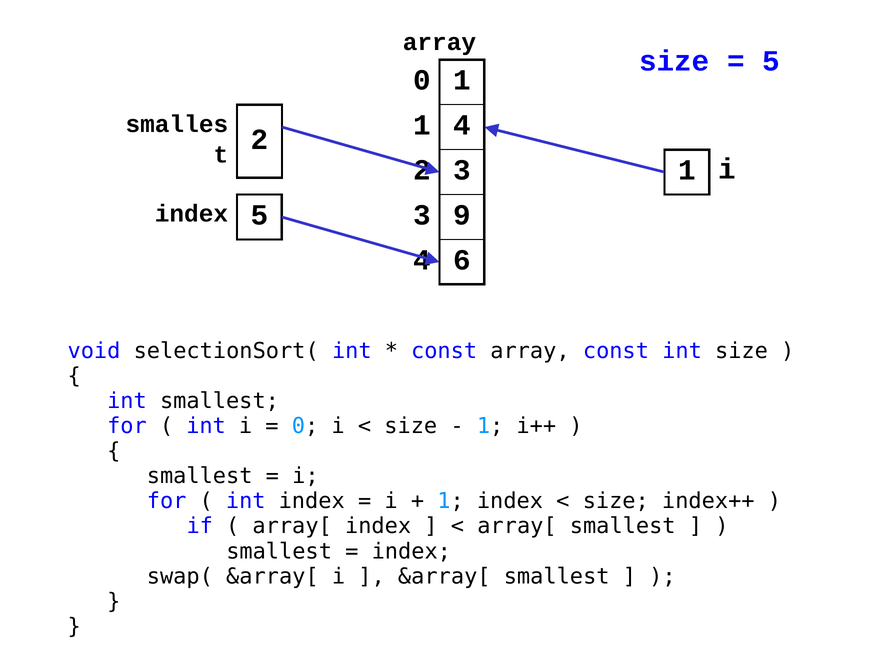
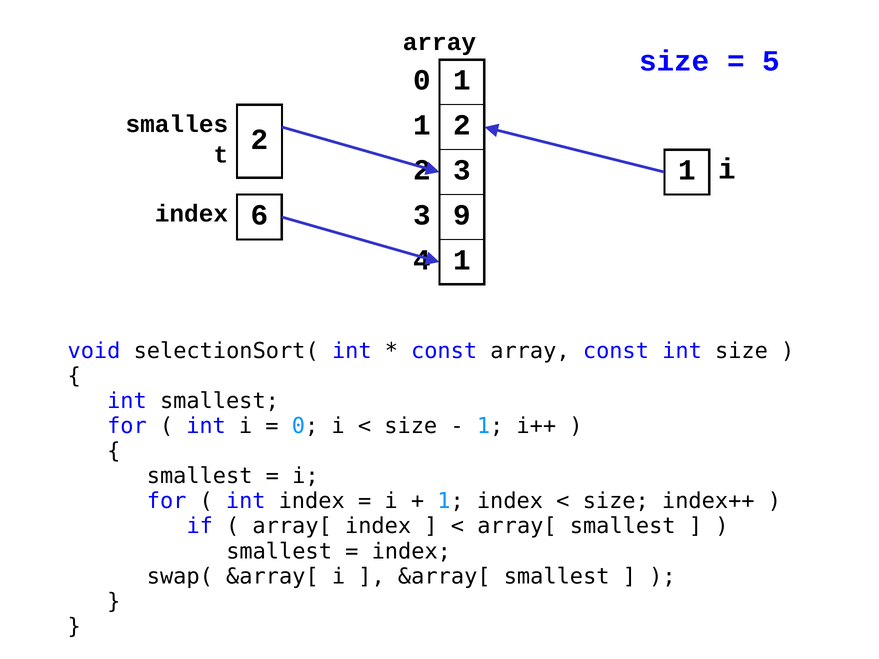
1 4: 4 -> 2
index 5: 5 -> 6
6 at (462, 260): 6 -> 1
